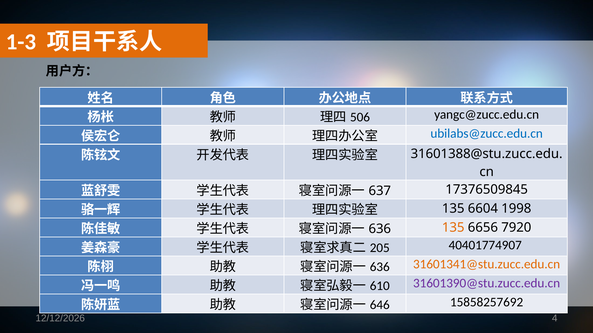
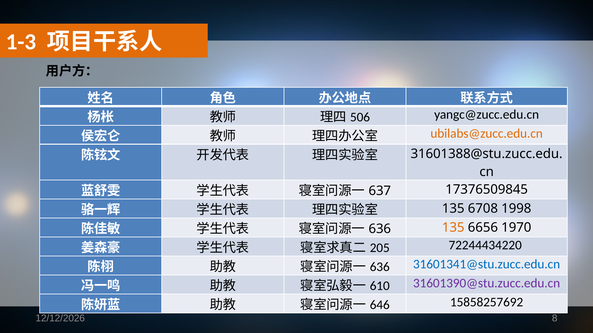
ubilabs@zucc.edu.cn colour: blue -> orange
6604: 6604 -> 6708
7920: 7920 -> 1970
40401774907: 40401774907 -> 72244434220
31601341@stu.zucc.edu.cn colour: orange -> blue
4: 4 -> 8
